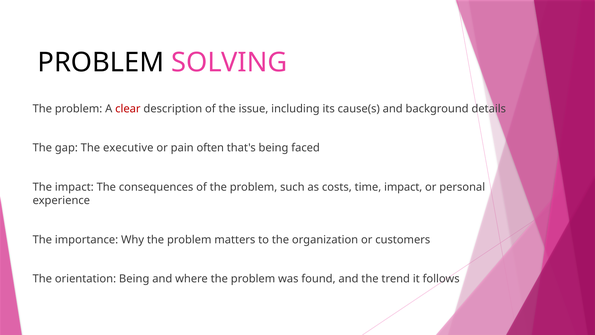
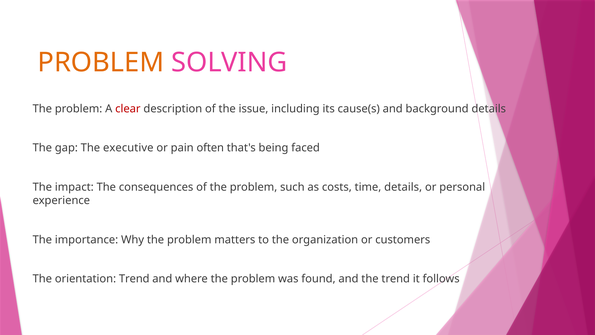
PROBLEM at (101, 62) colour: black -> orange
time impact: impact -> details
orientation Being: Being -> Trend
